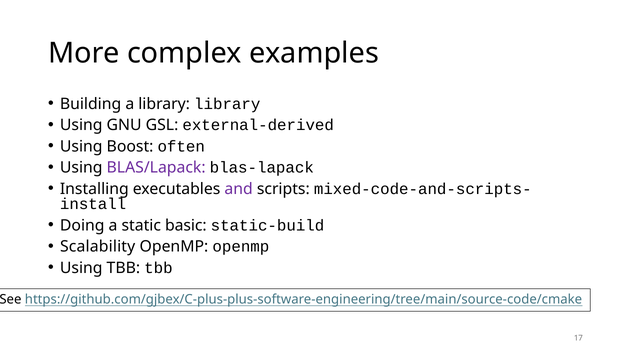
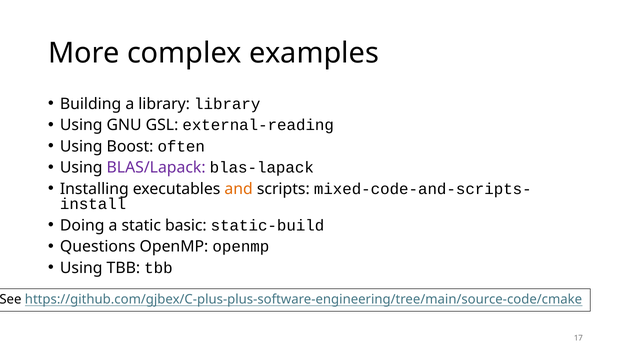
external-derived: external-derived -> external-reading
and colour: purple -> orange
Scalability: Scalability -> Questions
